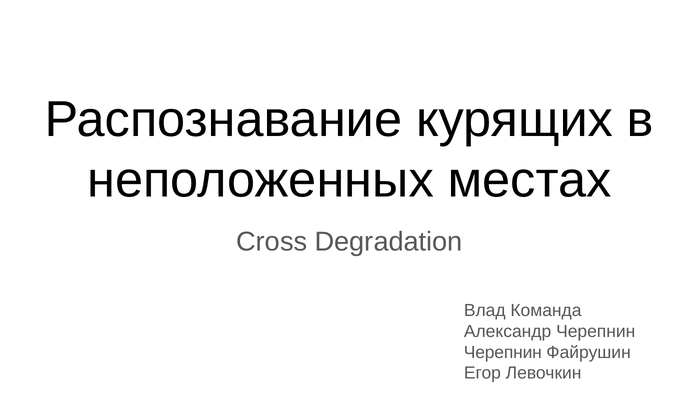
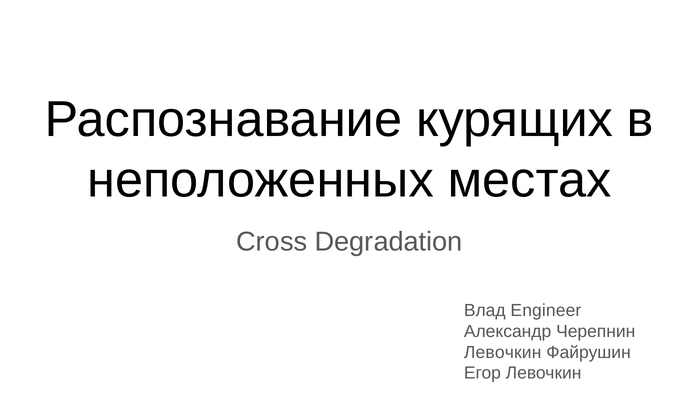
Команда: Команда -> Engineer
Черепнин at (503, 352): Черепнин -> Левочкин
